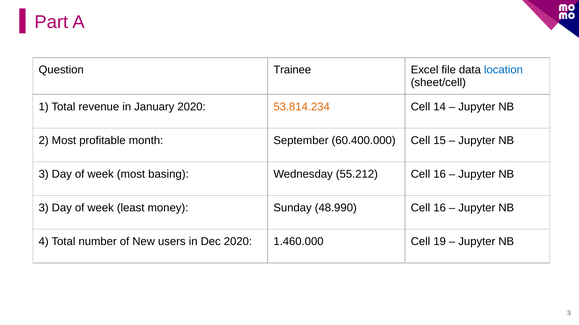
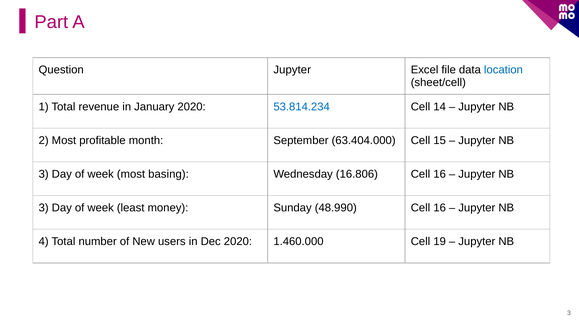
Question Trainee: Trainee -> Jupyter
53.814.234 colour: orange -> blue
60.400.000: 60.400.000 -> 63.404.000
55.212: 55.212 -> 16.806
